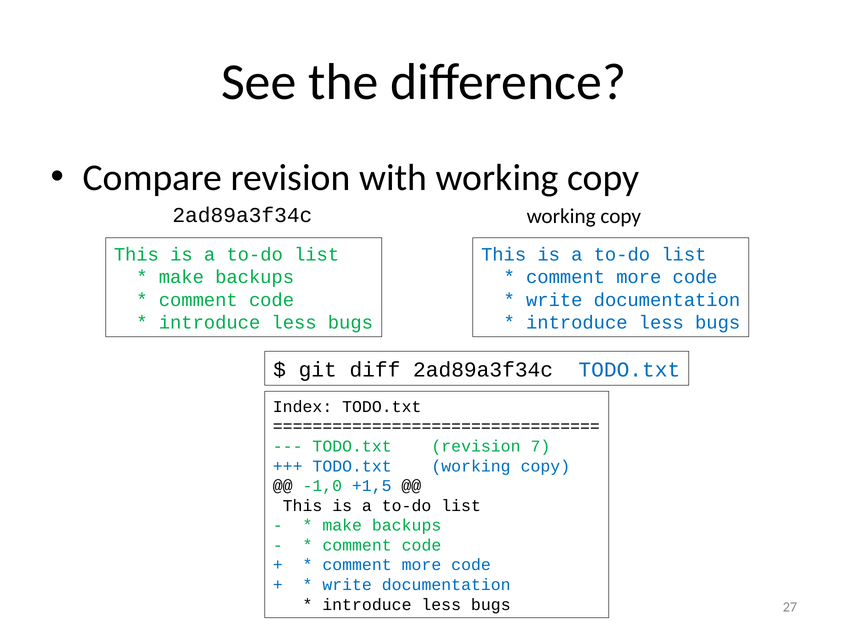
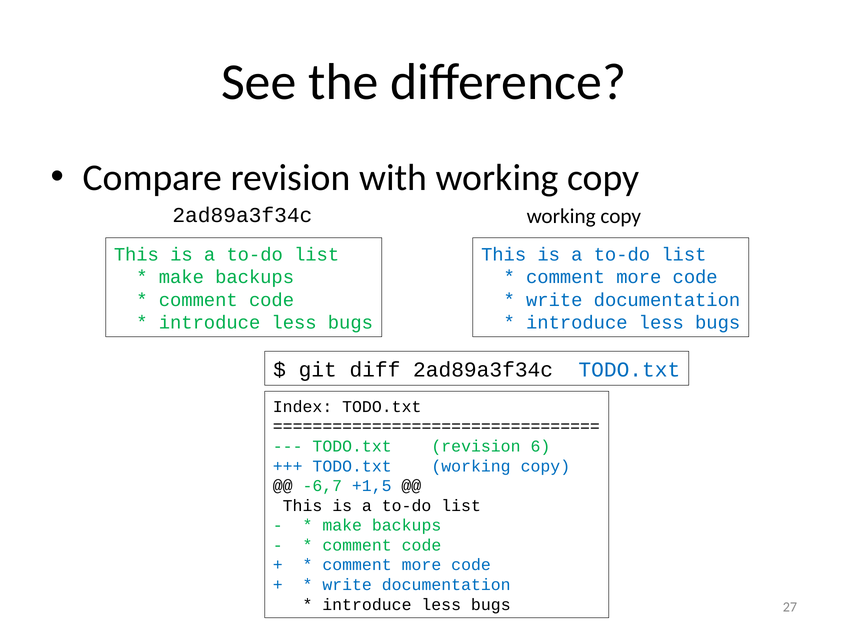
7: 7 -> 6
-1,0: -1,0 -> -6,7
